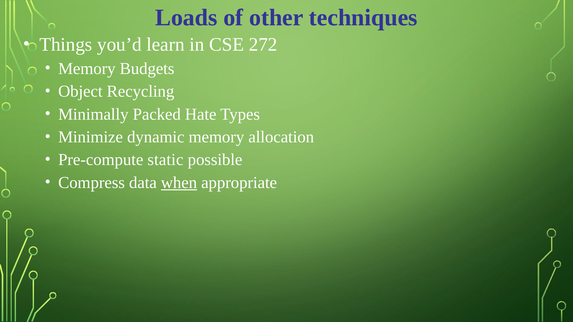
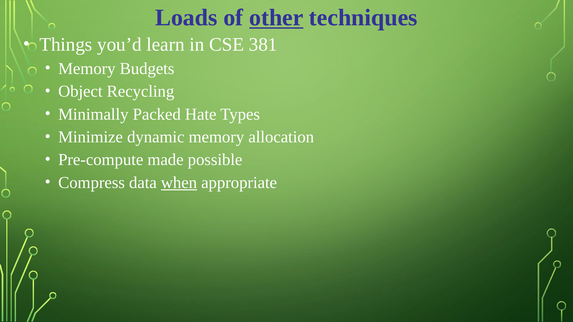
other underline: none -> present
272: 272 -> 381
static: static -> made
